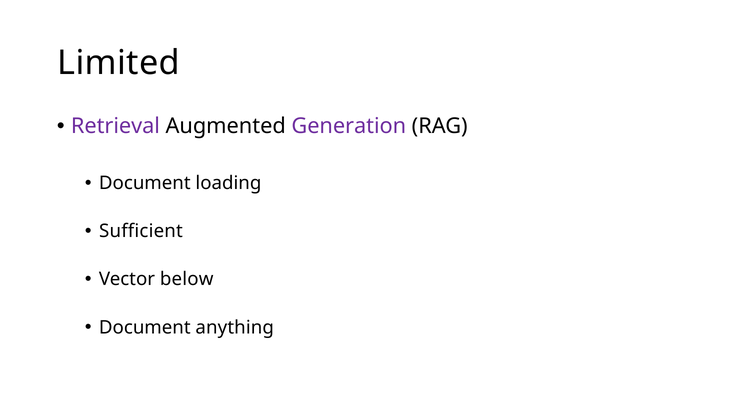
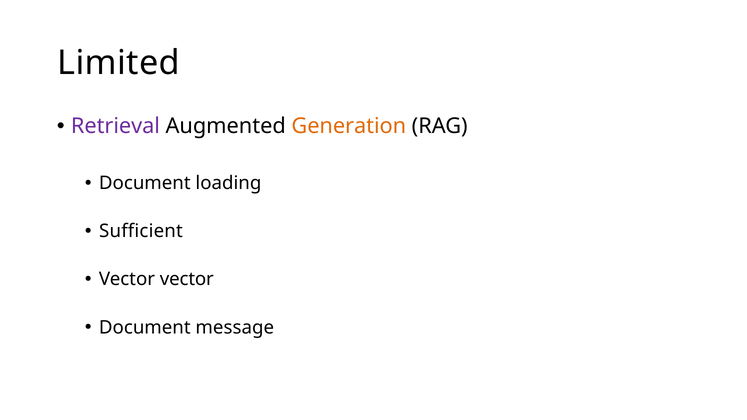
Generation colour: purple -> orange
Vector below: below -> vector
anything: anything -> message
